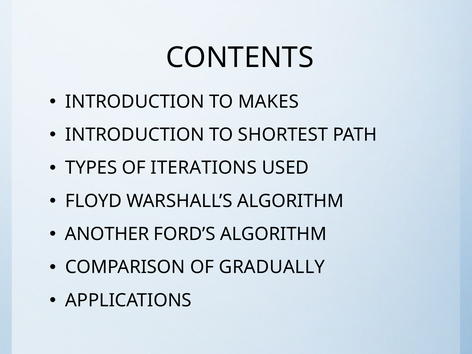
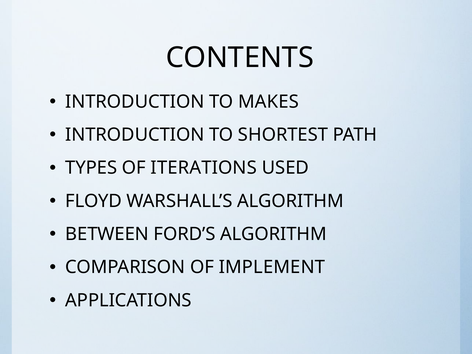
ANOTHER: ANOTHER -> BETWEEN
GRADUALLY: GRADUALLY -> IMPLEMENT
